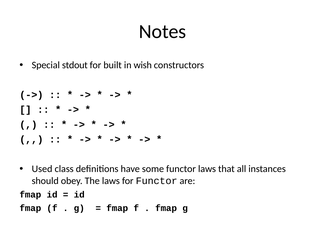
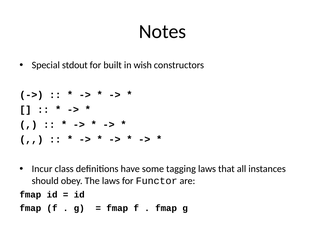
Used: Used -> Incur
some functor: functor -> tagging
